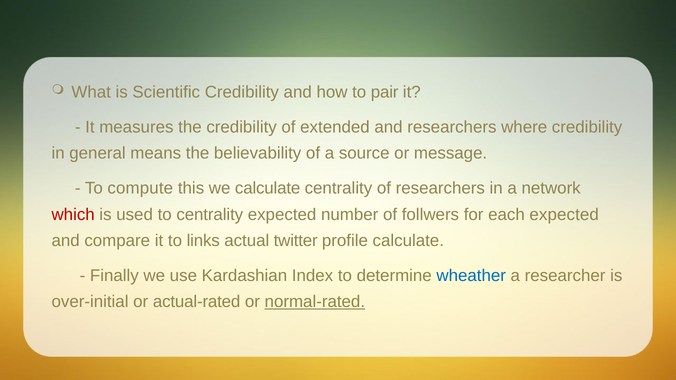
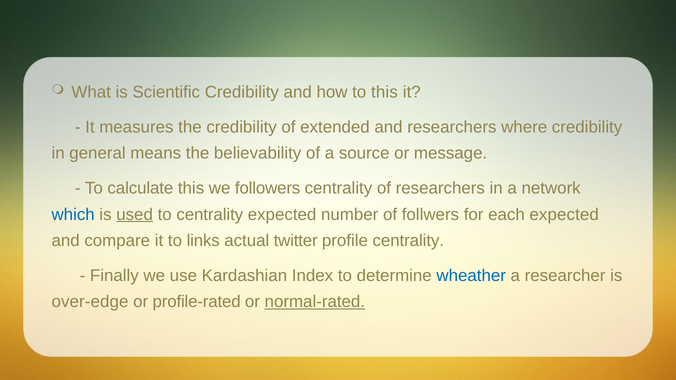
to pair: pair -> this
compute: compute -> calculate
we calculate: calculate -> followers
which colour: red -> blue
used underline: none -> present
profile calculate: calculate -> centrality
over-initial: over-initial -> over-edge
actual-rated: actual-rated -> profile-rated
